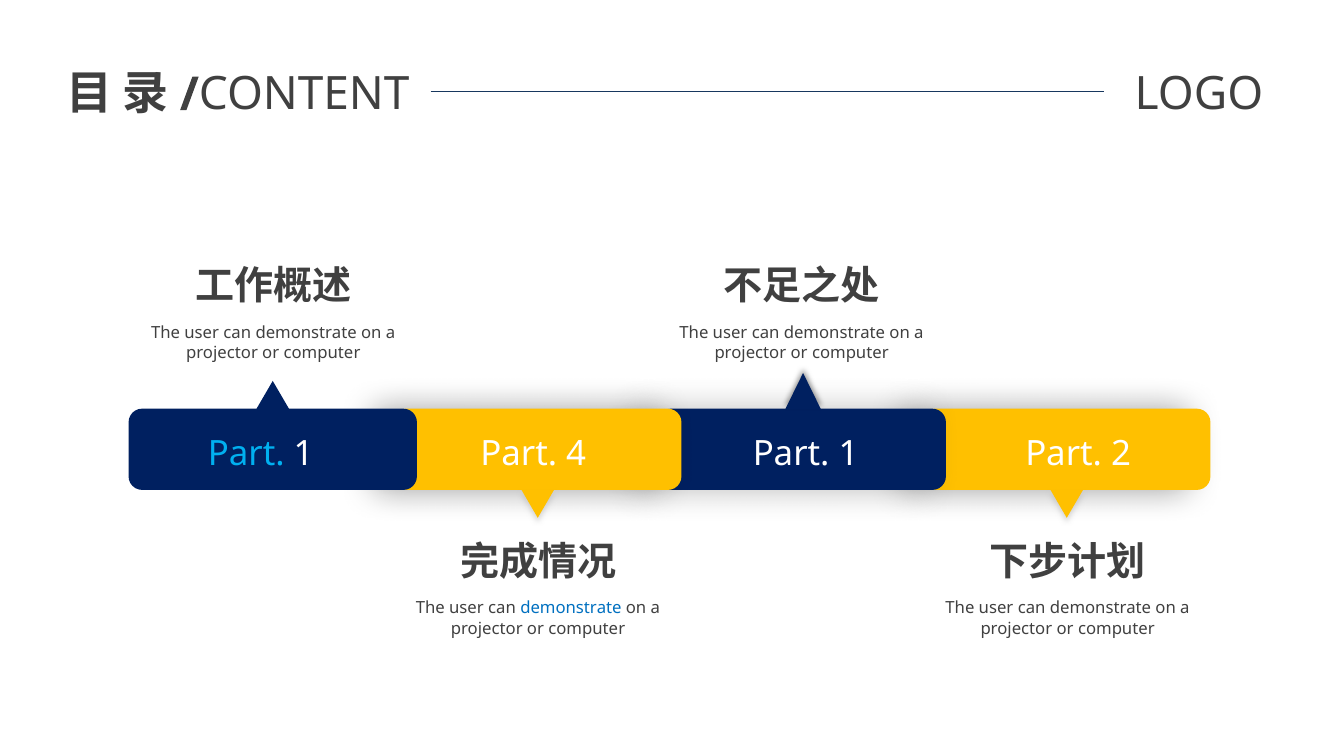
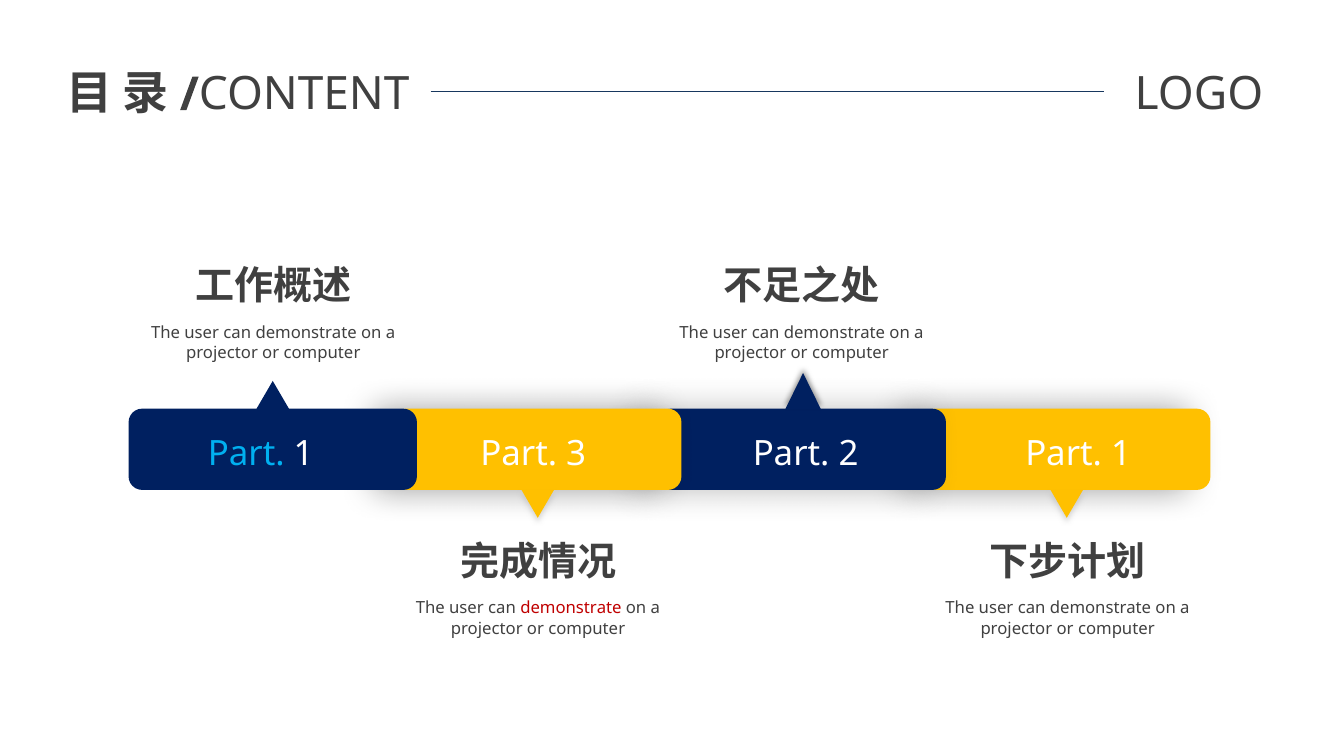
4: 4 -> 3
1 Part 1: 1 -> 2
2 at (1121, 455): 2 -> 1
demonstrate at (571, 609) colour: blue -> red
